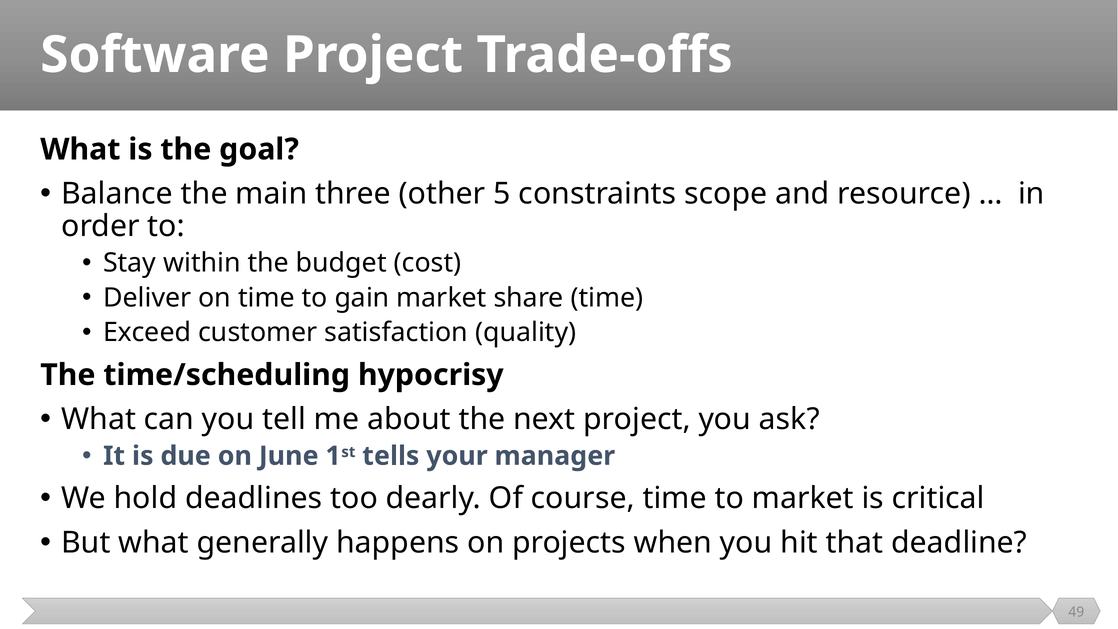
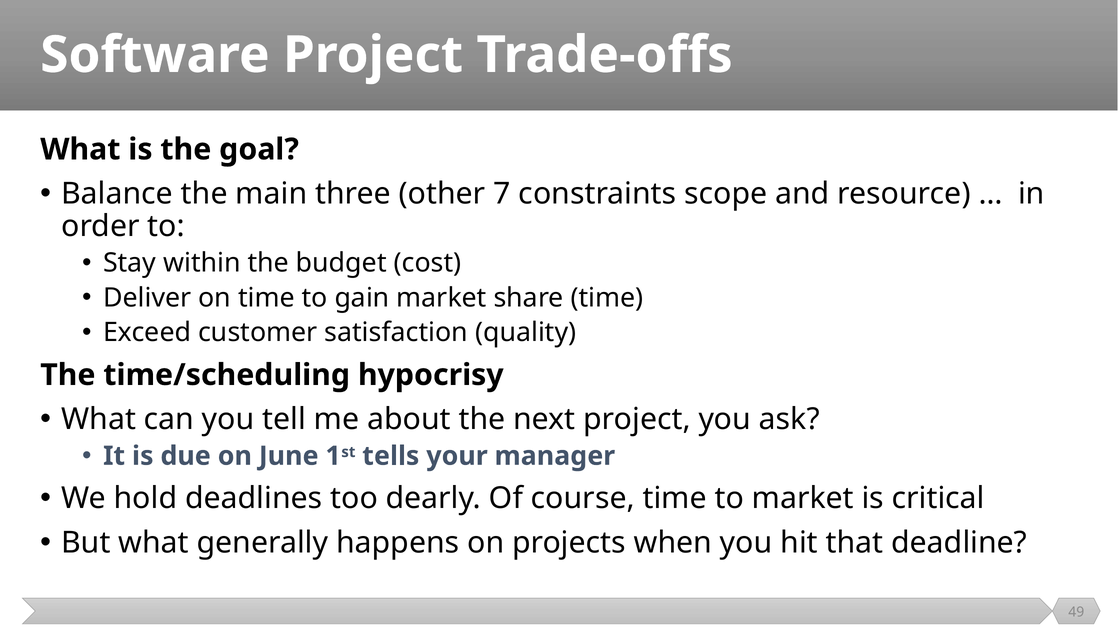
5: 5 -> 7
